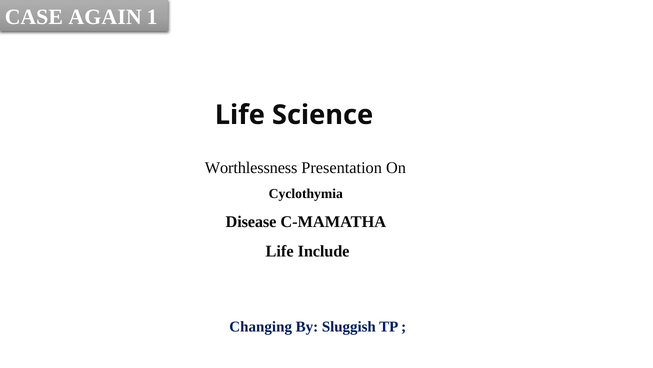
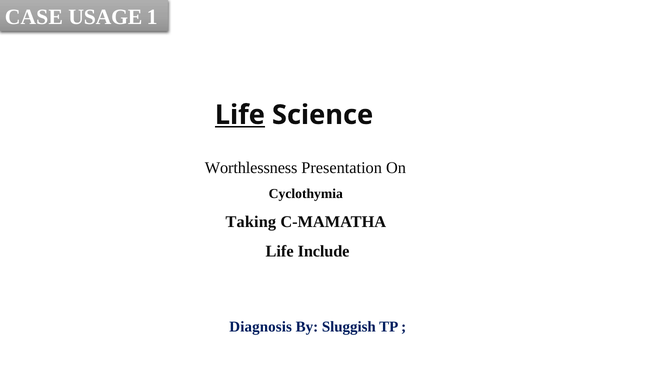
AGAIN: AGAIN -> USAGE
Life at (240, 115) underline: none -> present
Disease: Disease -> Taking
Changing: Changing -> Diagnosis
